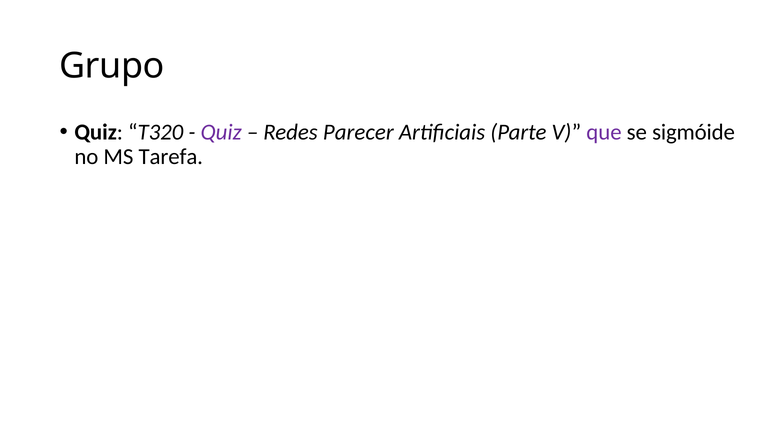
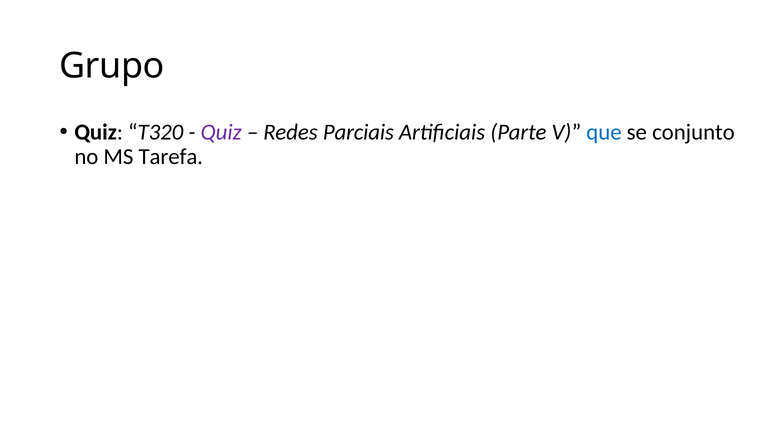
Parecer: Parecer -> Parciais
que colour: purple -> blue
sigmóide: sigmóide -> conjunto
